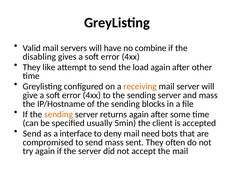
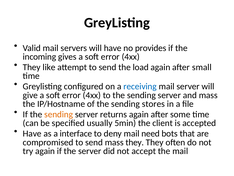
combine: combine -> provides
disabling: disabling -> incoming
other: other -> small
receiving colour: orange -> blue
blocks: blocks -> stores
Send at (32, 133): Send -> Have
mass sent: sent -> they
